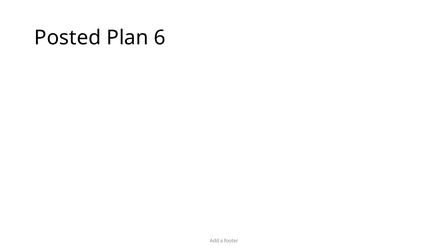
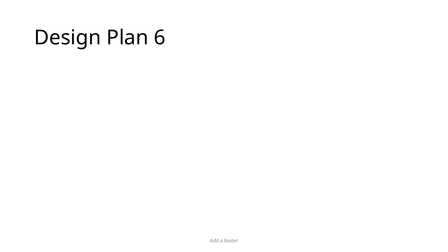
Posted: Posted -> Design
